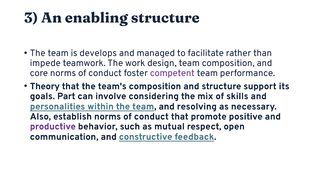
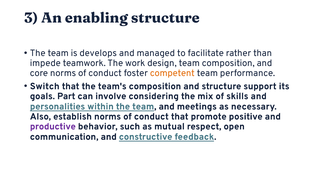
competent colour: purple -> orange
Theory: Theory -> Switch
resolving: resolving -> meetings
